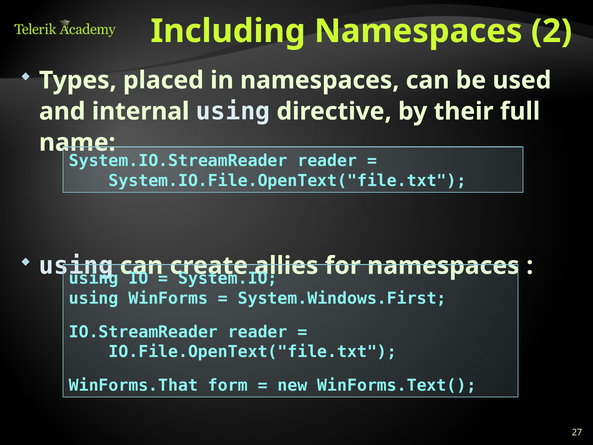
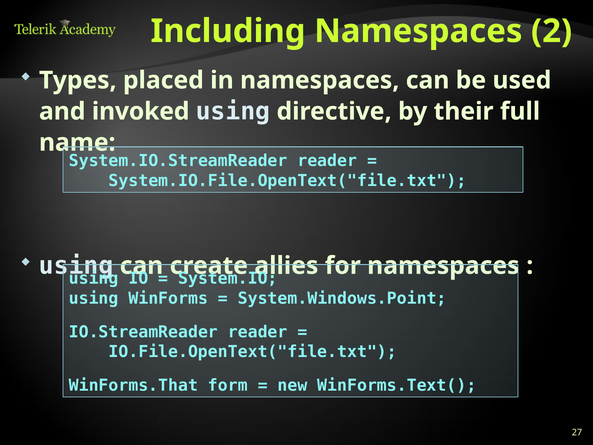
internal: internal -> invoked
System.Windows.First: System.Windows.First -> System.Windows.Point
